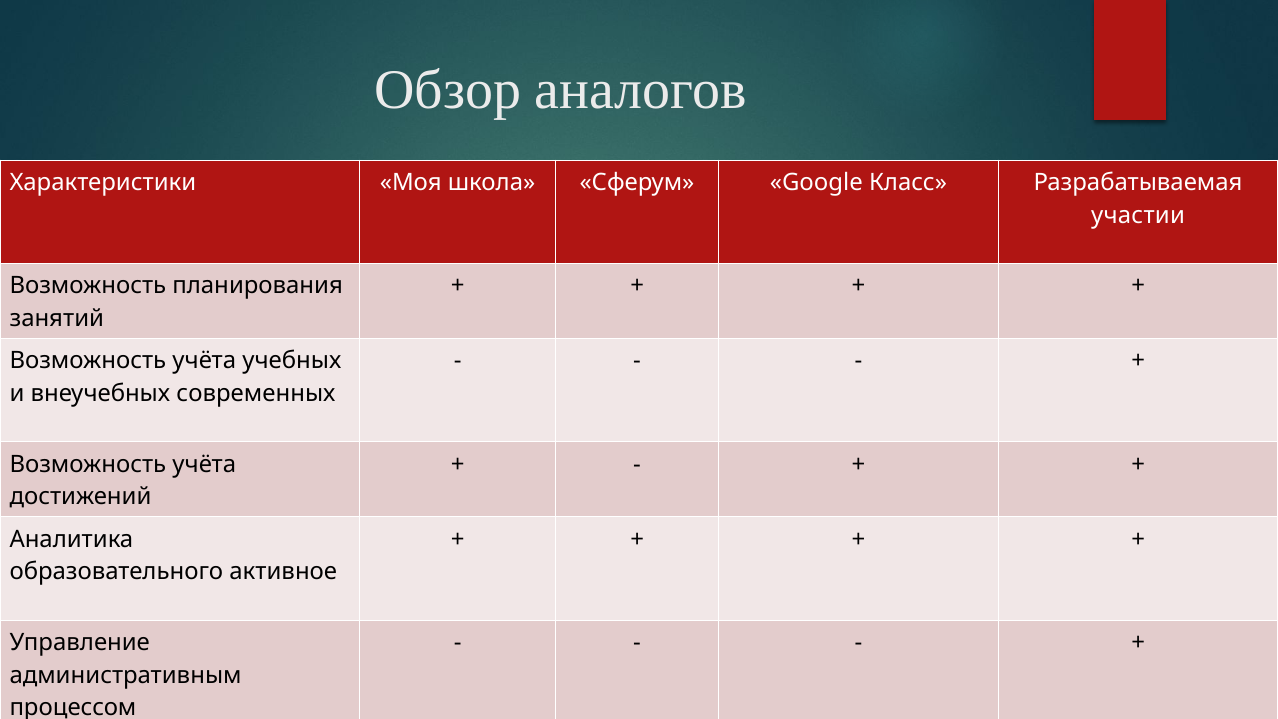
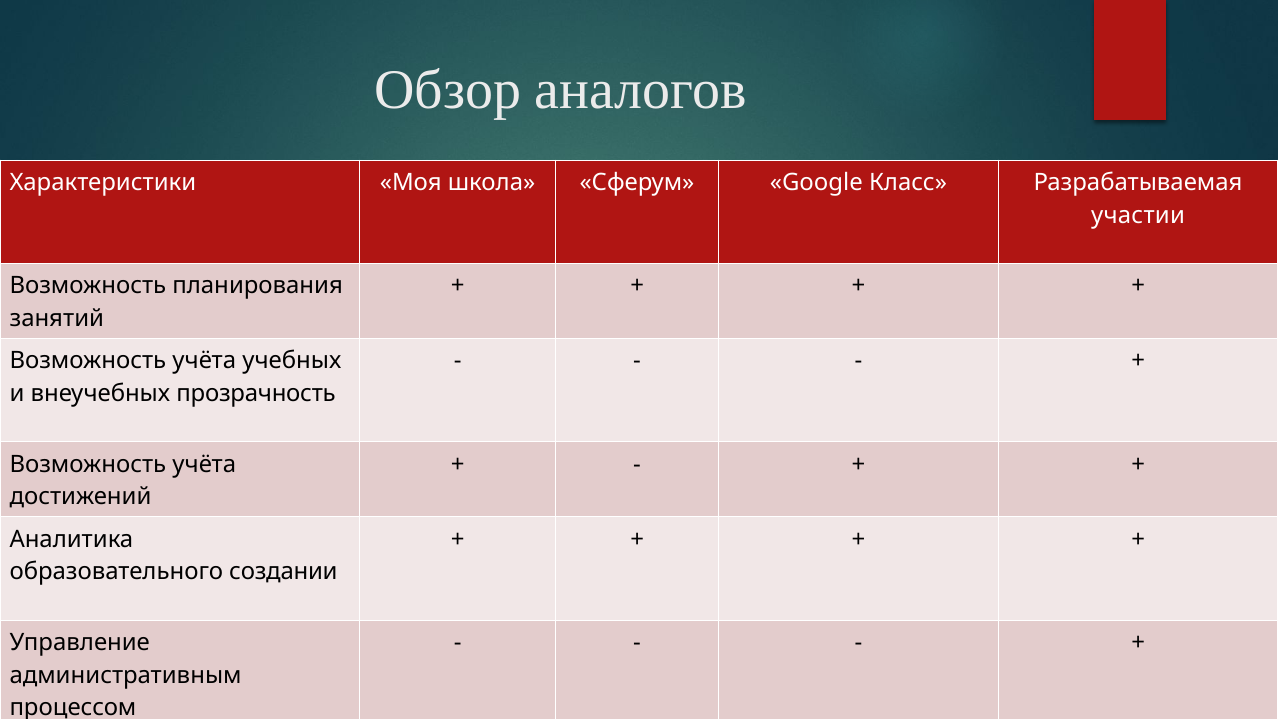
современных: современных -> прозрачность
активное: активное -> создании
